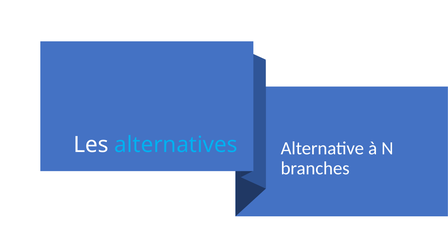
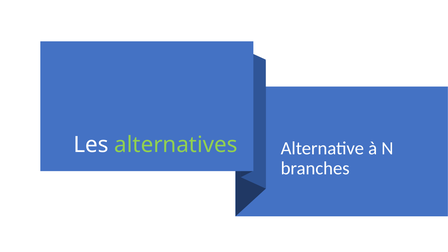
alternatives colour: light blue -> light green
